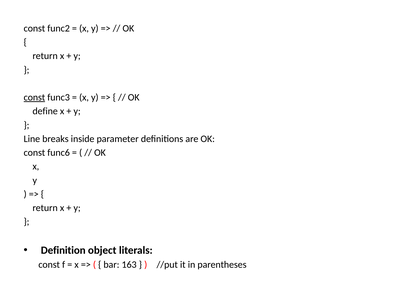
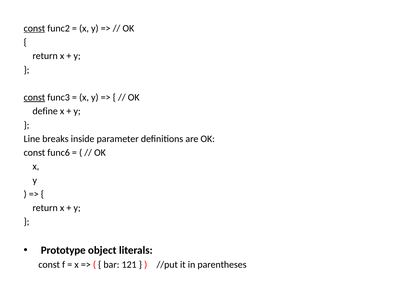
const at (34, 28) underline: none -> present
Definition: Definition -> Prototype
163: 163 -> 121
